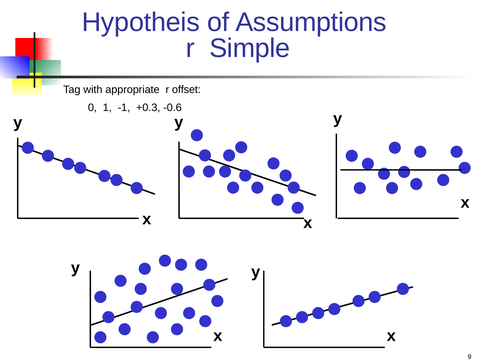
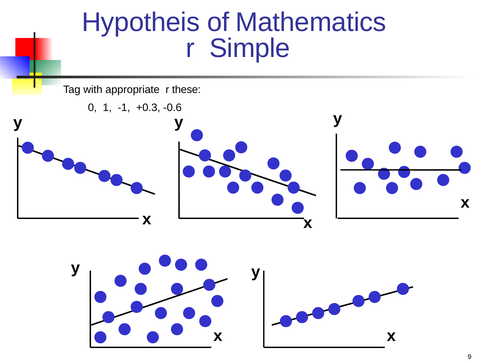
Assumptions: Assumptions -> Mathematics
offset: offset -> these
